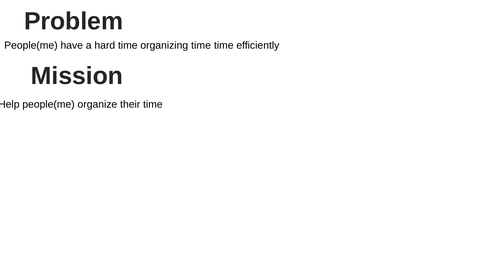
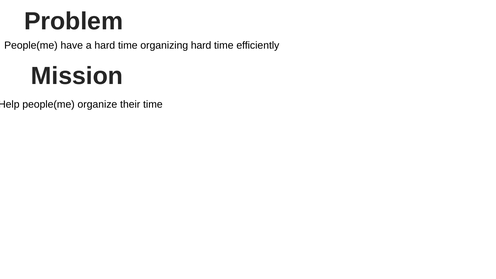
organizing time: time -> hard
